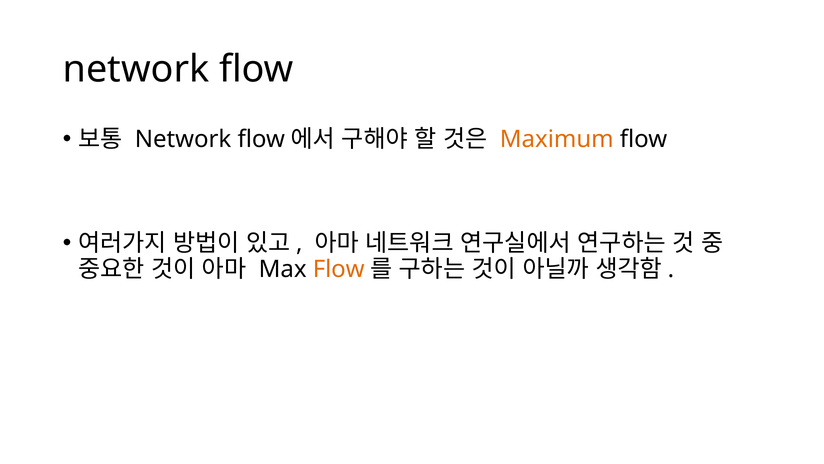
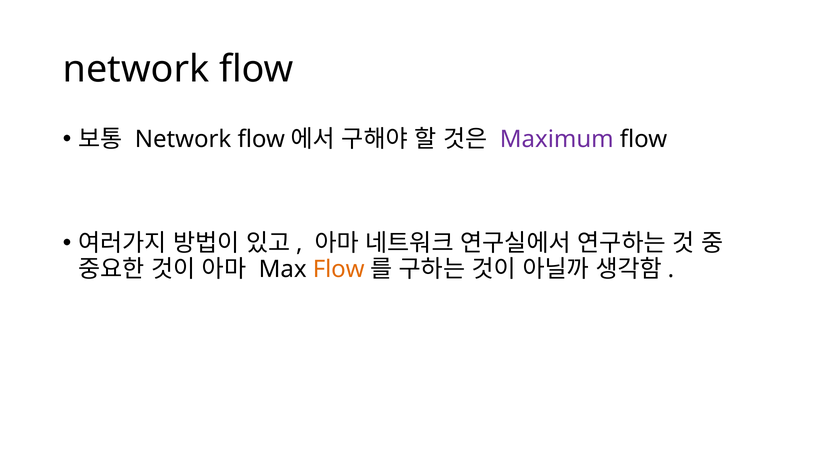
Maximum colour: orange -> purple
